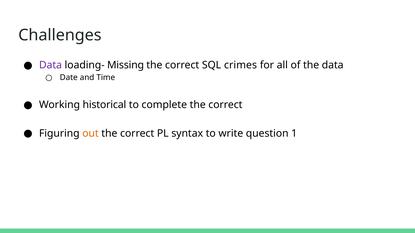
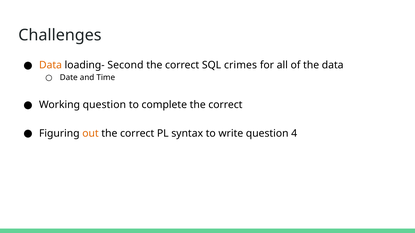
Data at (51, 65) colour: purple -> orange
Missing: Missing -> Second
Working historical: historical -> question
1: 1 -> 4
